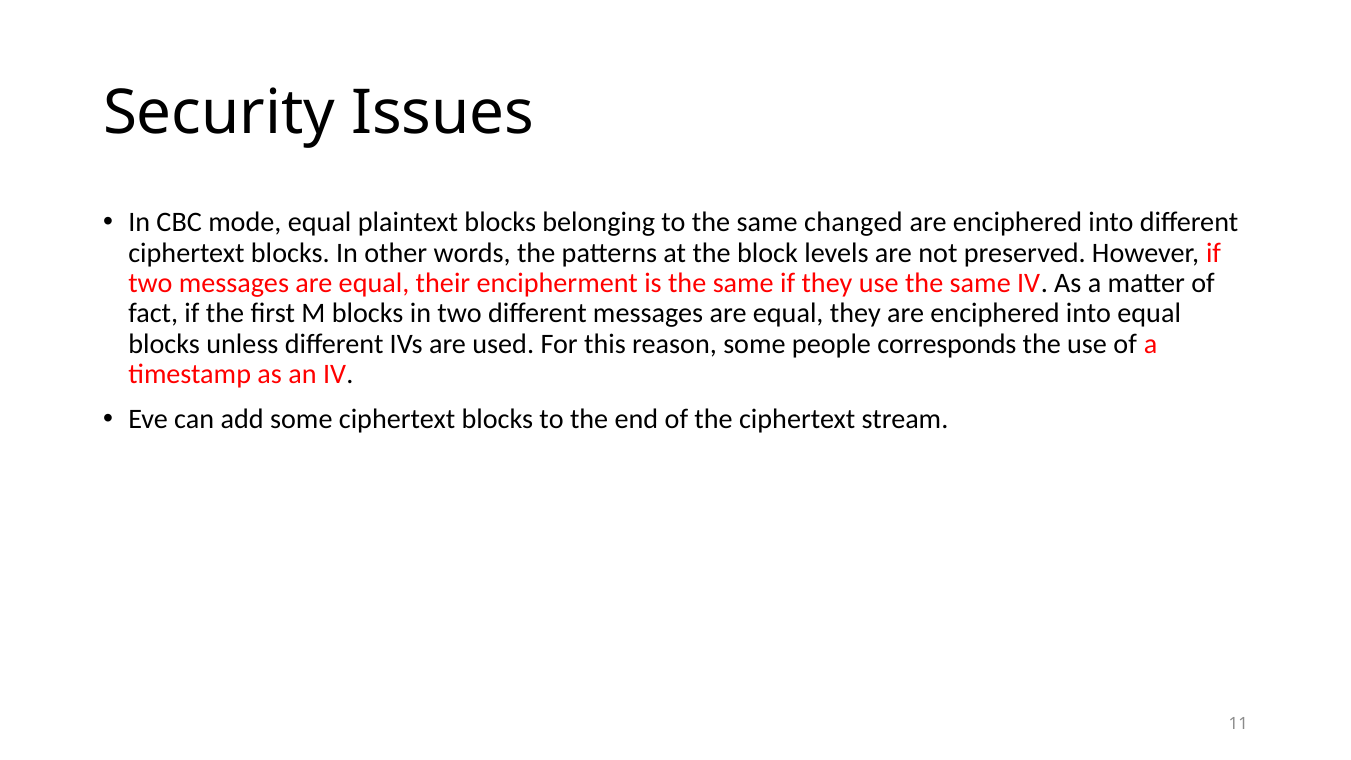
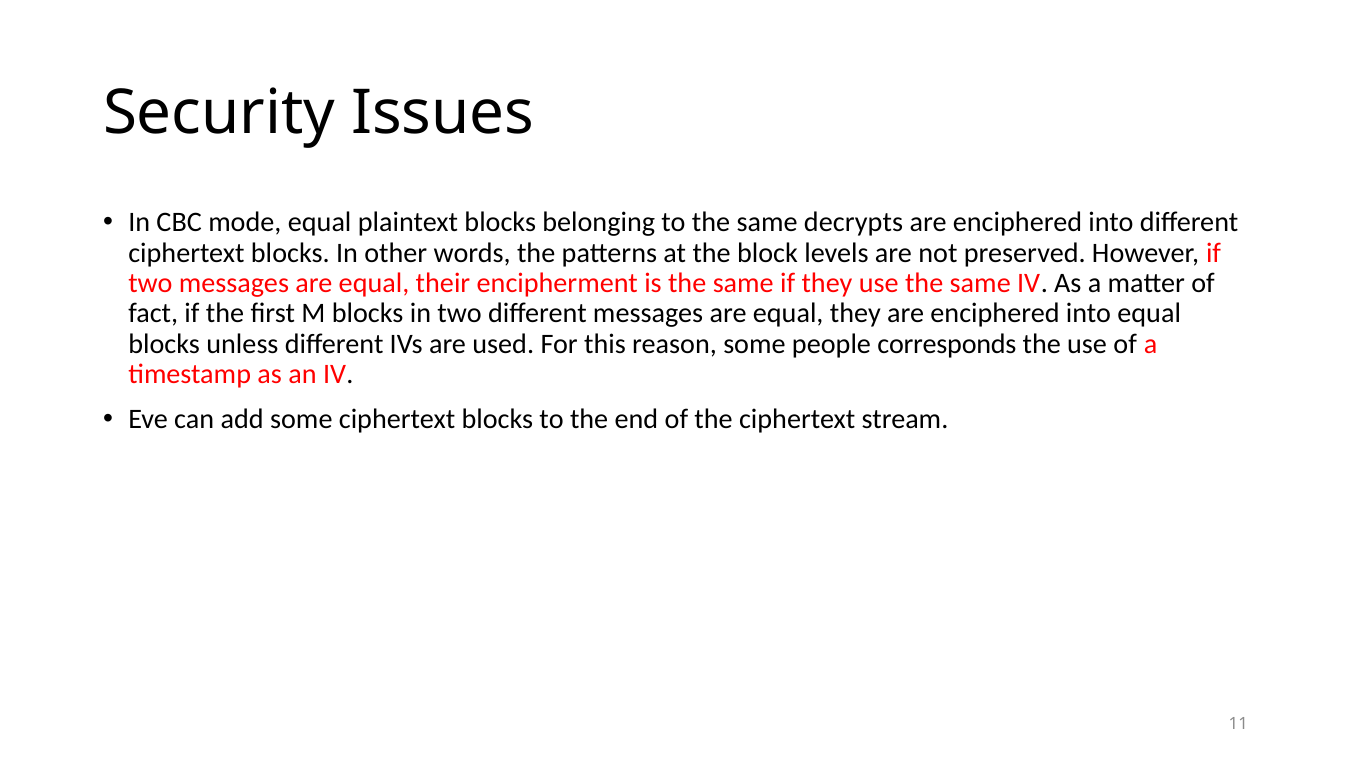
changed: changed -> decrypts
